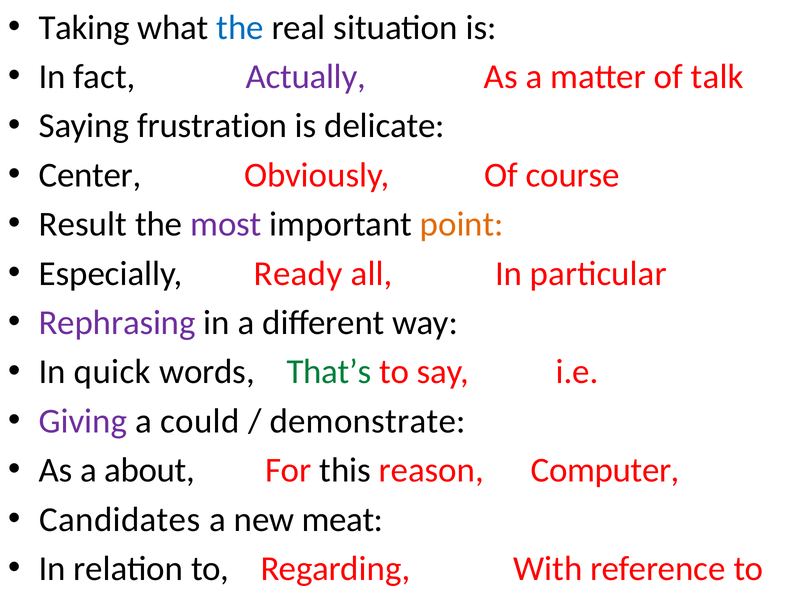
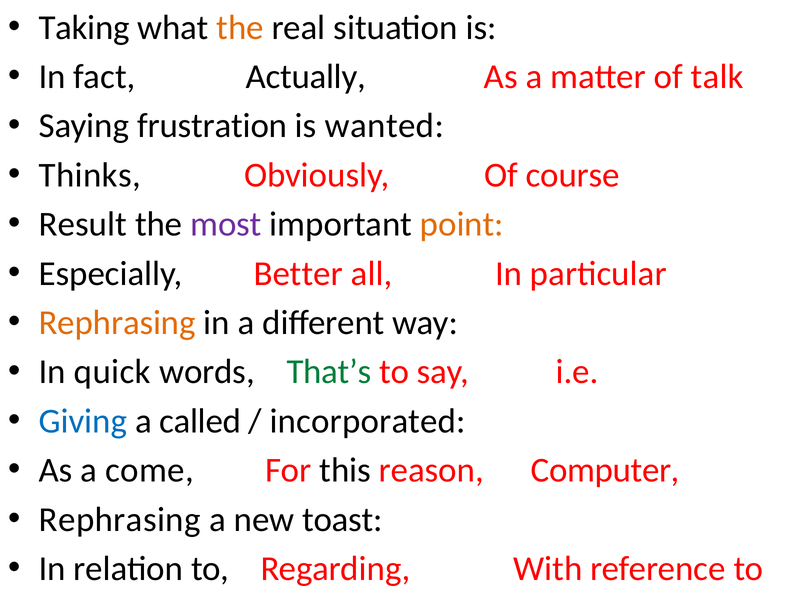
the at (240, 27) colour: blue -> orange
Actually colour: purple -> black
delicate: delicate -> wanted
Center: Center -> Thinks
Ready: Ready -> Better
Rephrasing at (117, 323) colour: purple -> orange
Giving colour: purple -> blue
could: could -> called
demonstrate: demonstrate -> incorporated
about: about -> come
Candidates at (120, 519): Candidates -> Rephrasing
meat: meat -> toast
